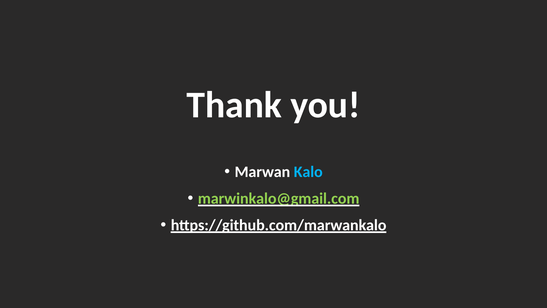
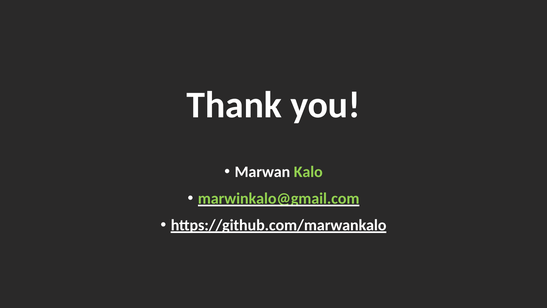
Kalo colour: light blue -> light green
